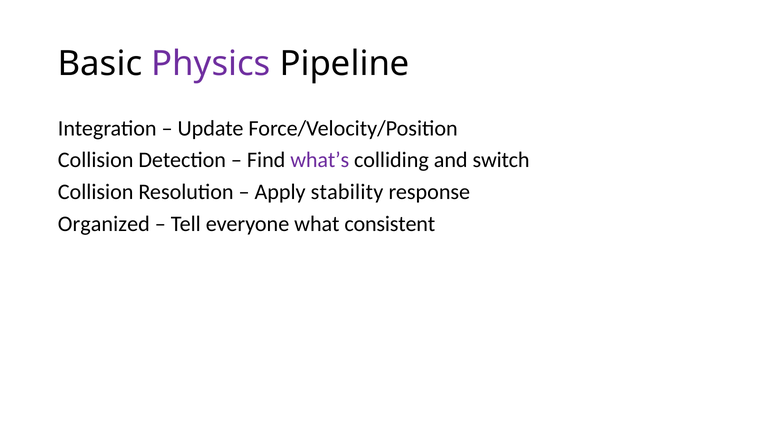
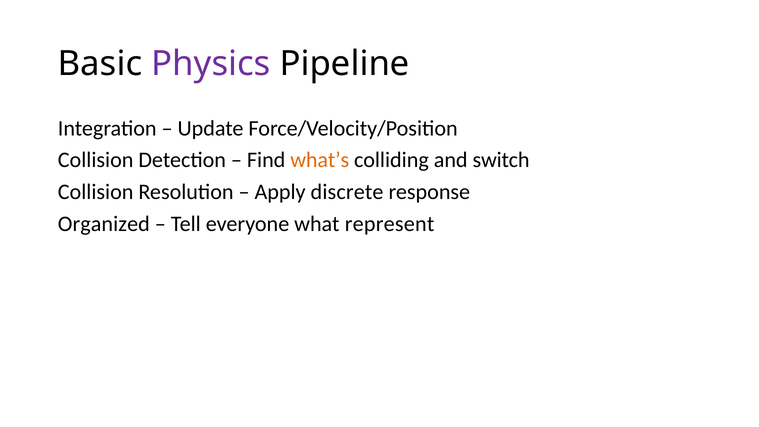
what’s colour: purple -> orange
stability: stability -> discrete
consistent: consistent -> represent
